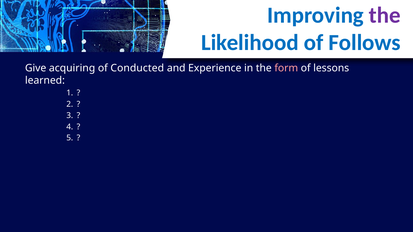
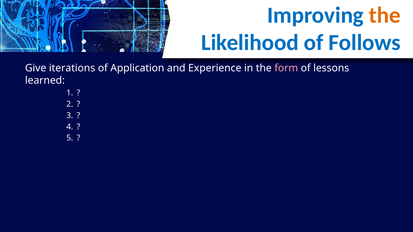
the at (385, 15) colour: purple -> orange
acquiring: acquiring -> iterations
Conducted: Conducted -> Application
